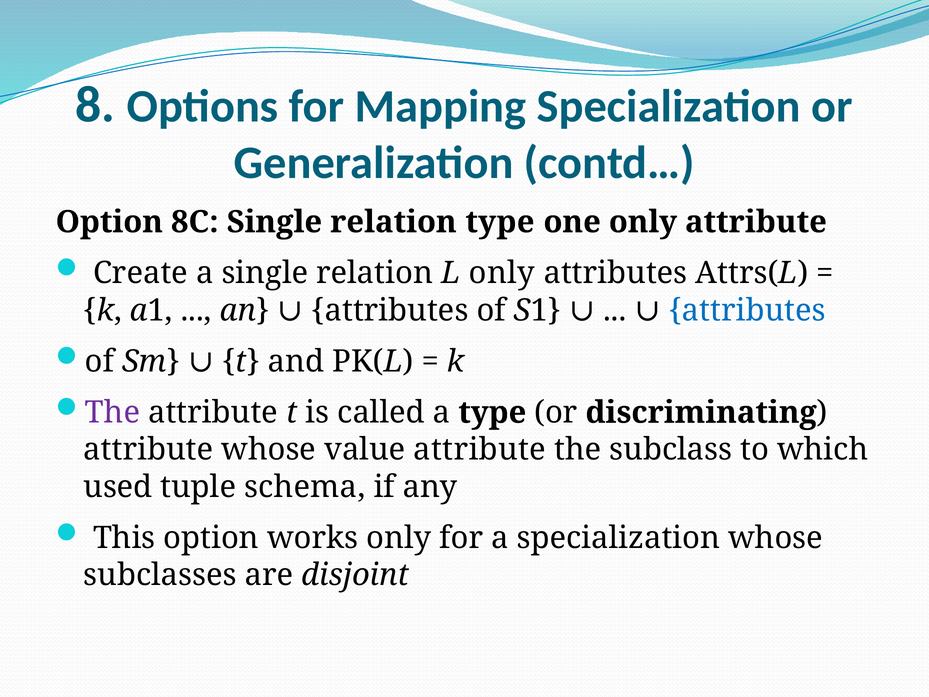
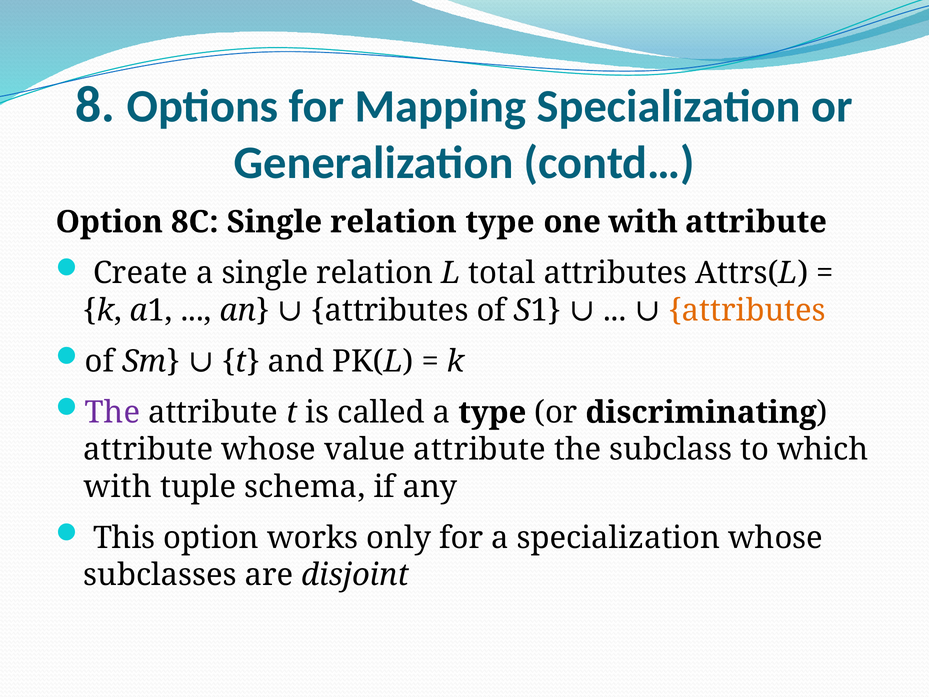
one only: only -> with
L only: only -> total
attributes at (747, 310) colour: blue -> orange
used at (118, 487): used -> with
